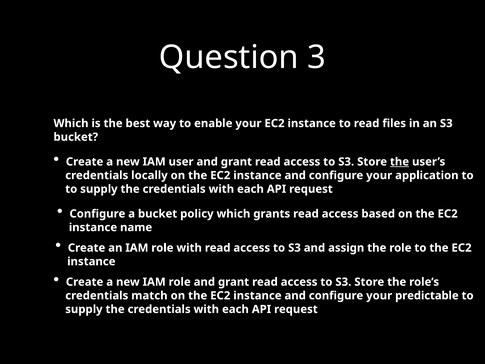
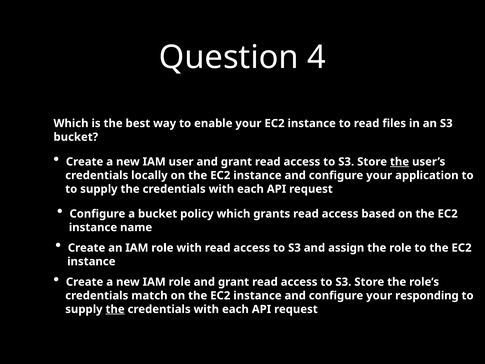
3: 3 -> 4
predictable: predictable -> responding
the at (115, 309) underline: none -> present
